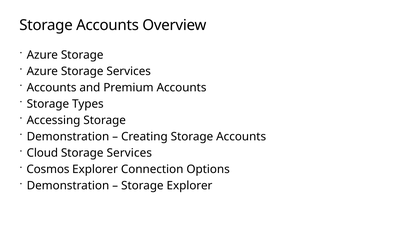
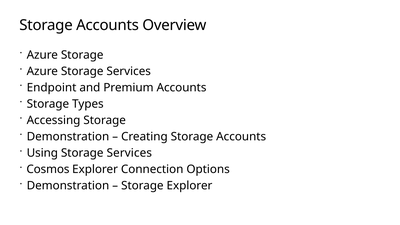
Accounts at (52, 88): Accounts -> Endpoint
Cloud: Cloud -> Using
